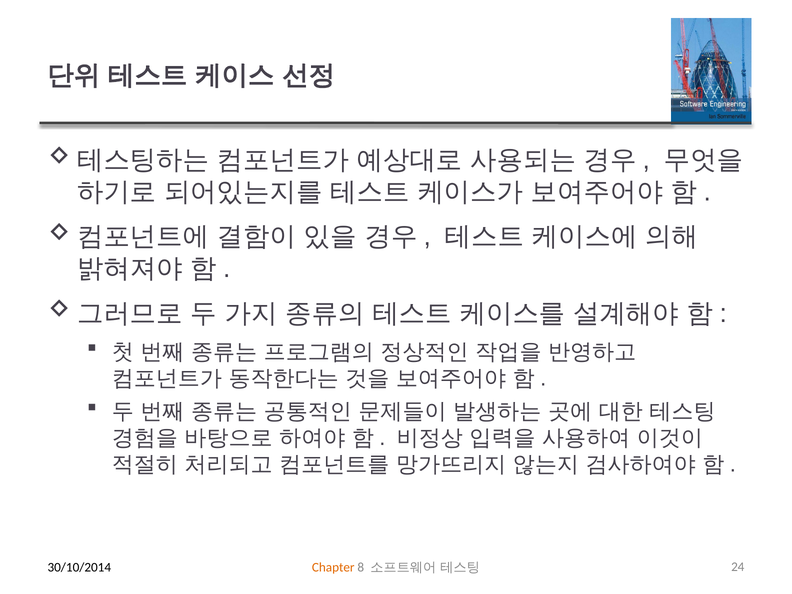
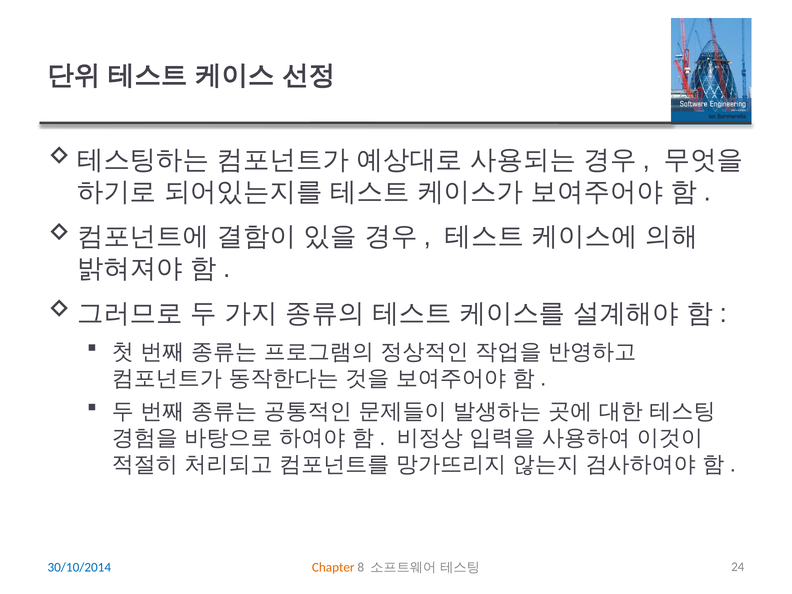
30/10/2014 colour: black -> blue
